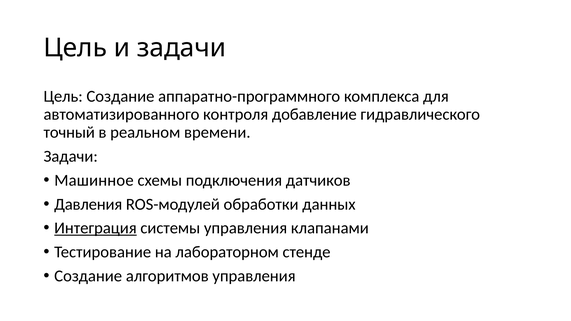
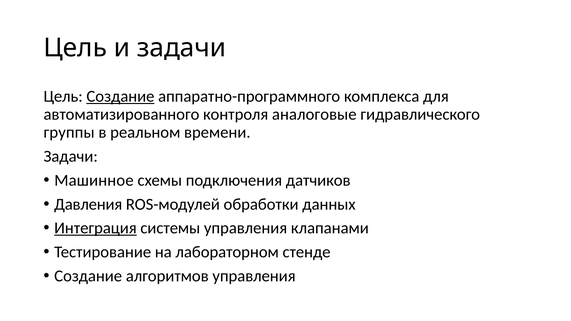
Создание at (120, 97) underline: none -> present
добавление: добавление -> аналоговые
точный: точный -> группы
